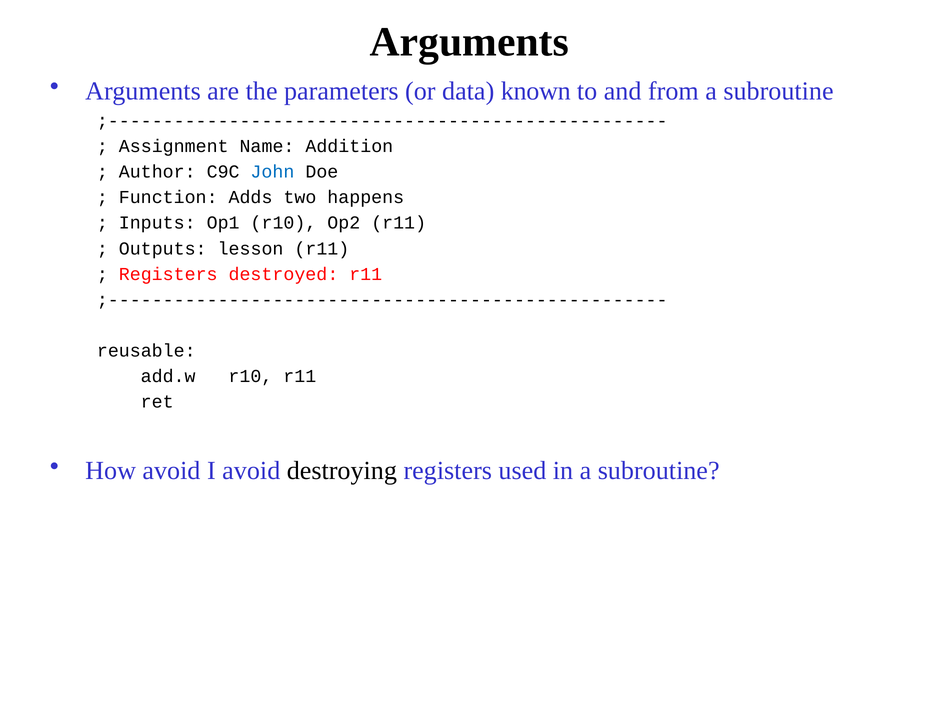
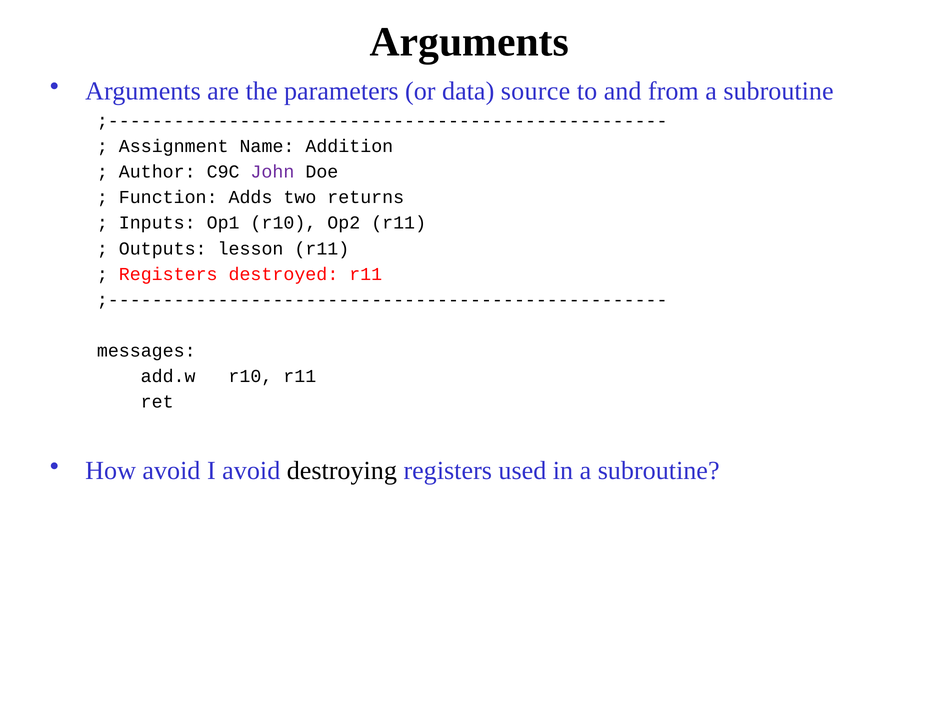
known: known -> source
John colour: blue -> purple
happens: happens -> returns
reusable: reusable -> messages
